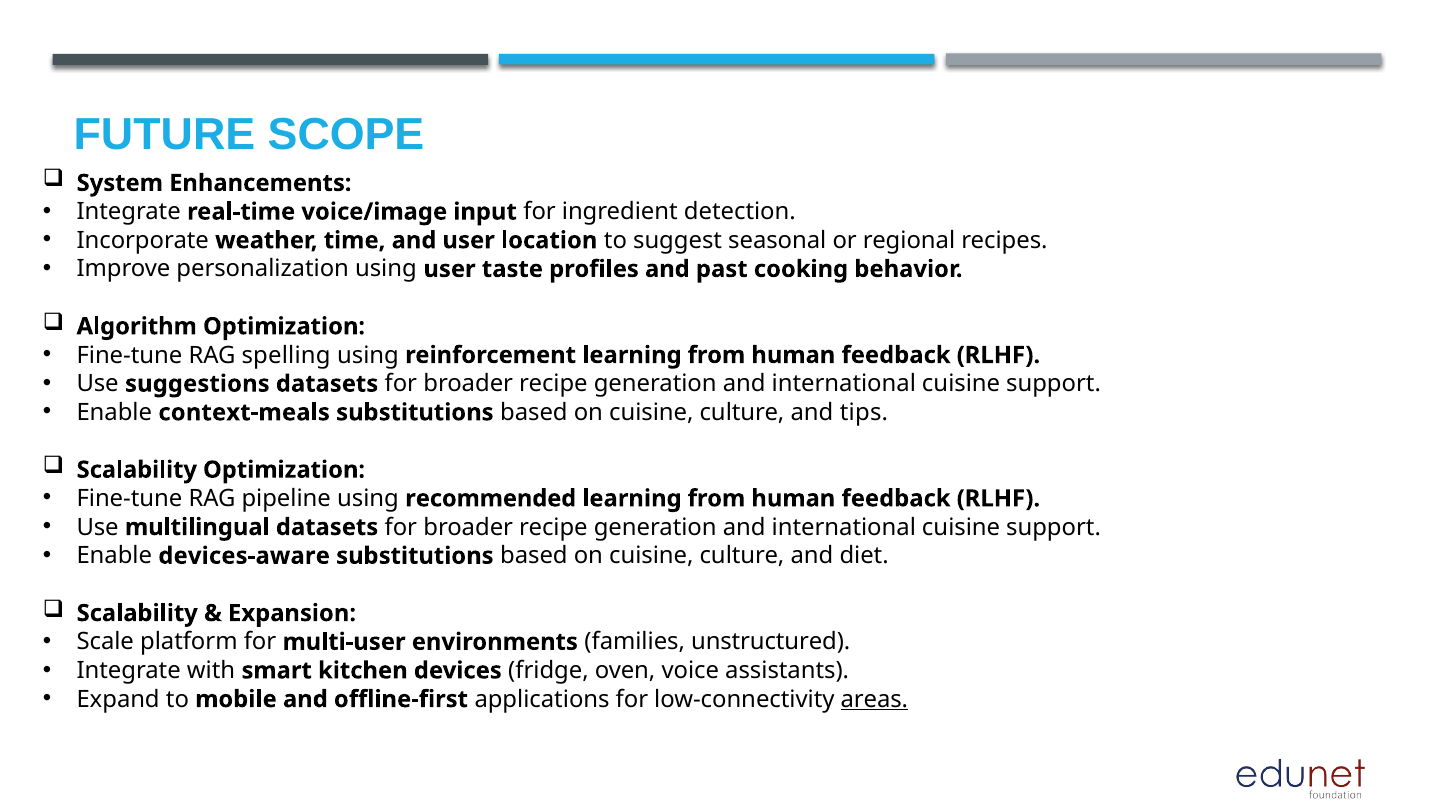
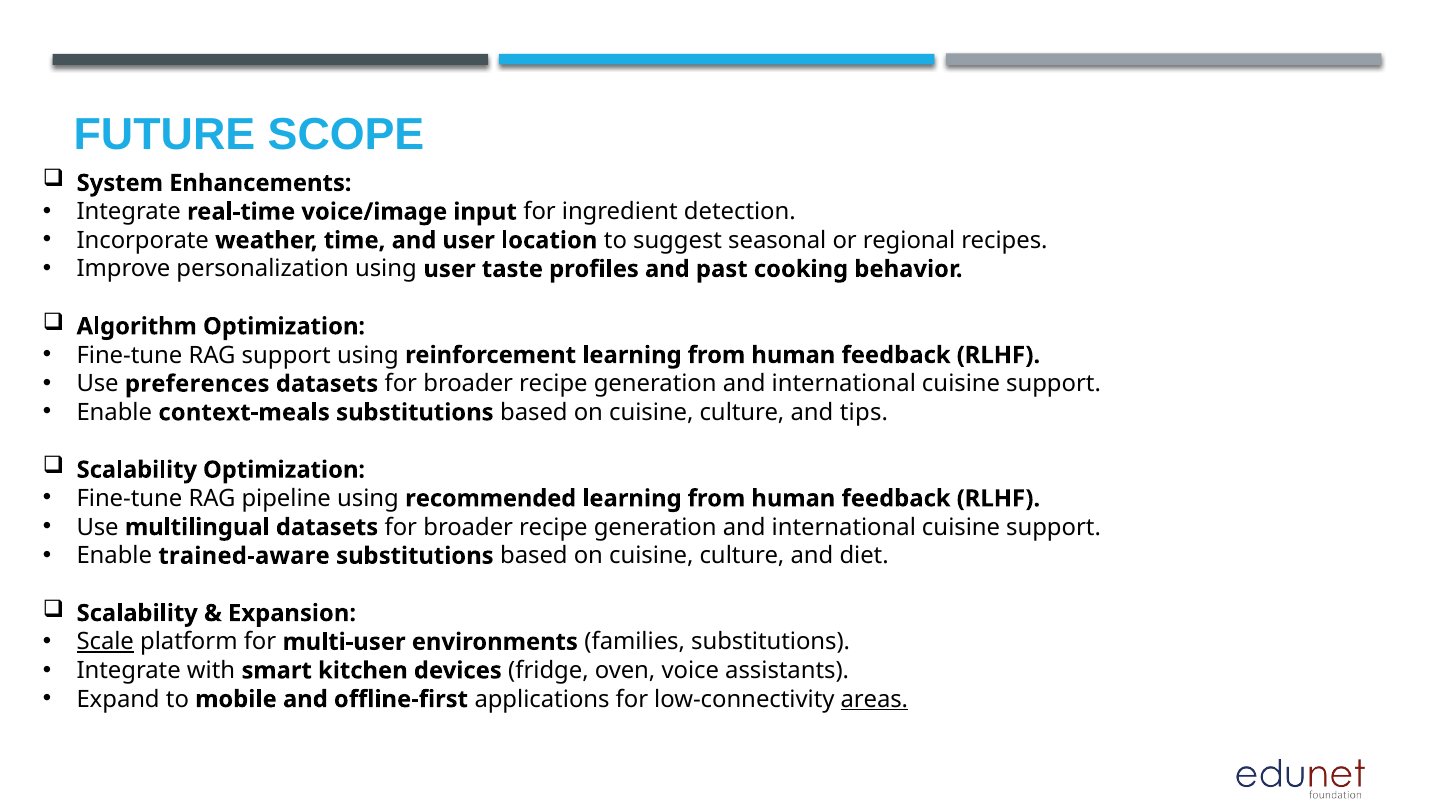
RAG spelling: spelling -> support
suggestions: suggestions -> preferences
devices-aware: devices-aware -> trained-aware
Scale underline: none -> present
families unstructured: unstructured -> substitutions
